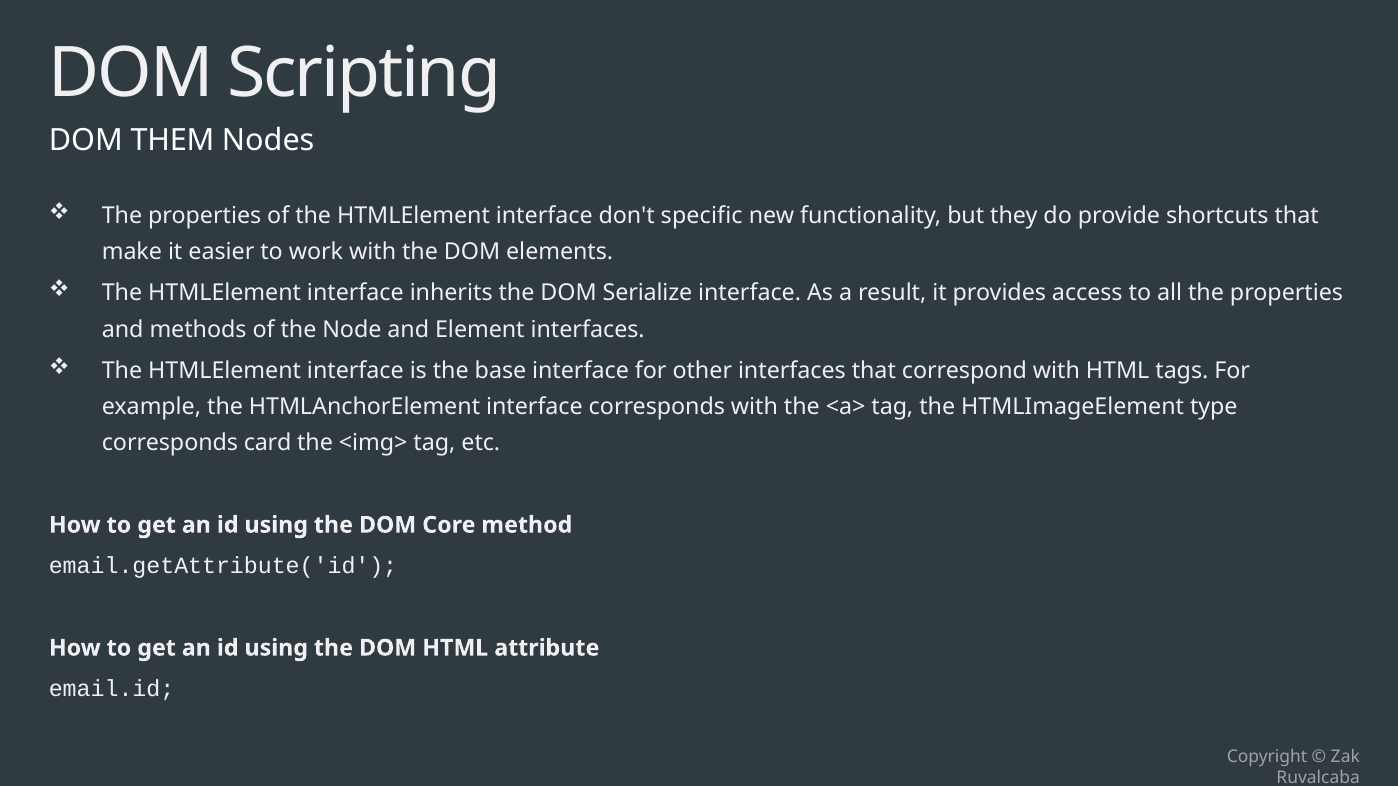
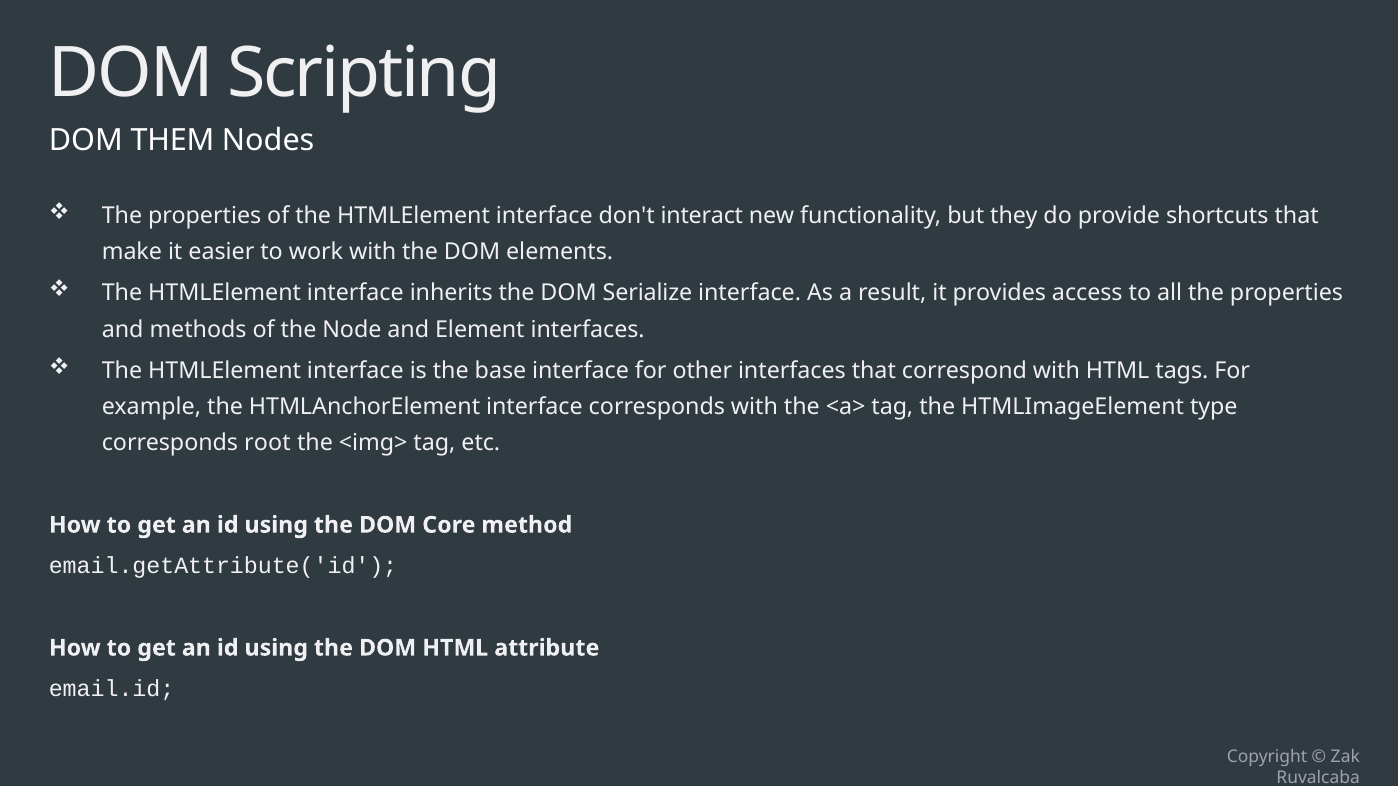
specific: specific -> interact
card: card -> root
